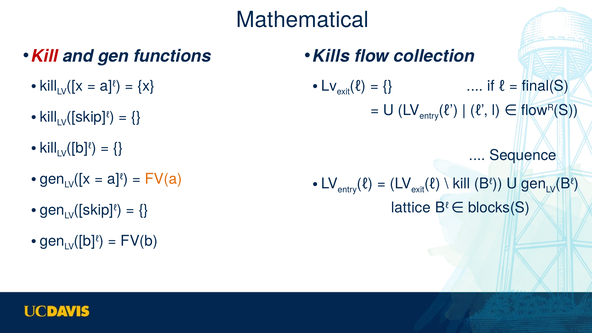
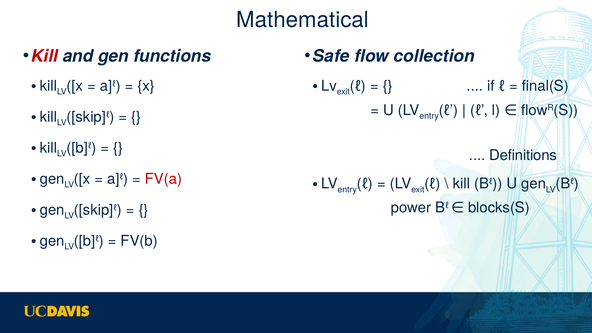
Kills: Kills -> Safe
Sequence: Sequence -> Definitions
FV(a colour: orange -> red
lattice: lattice -> power
